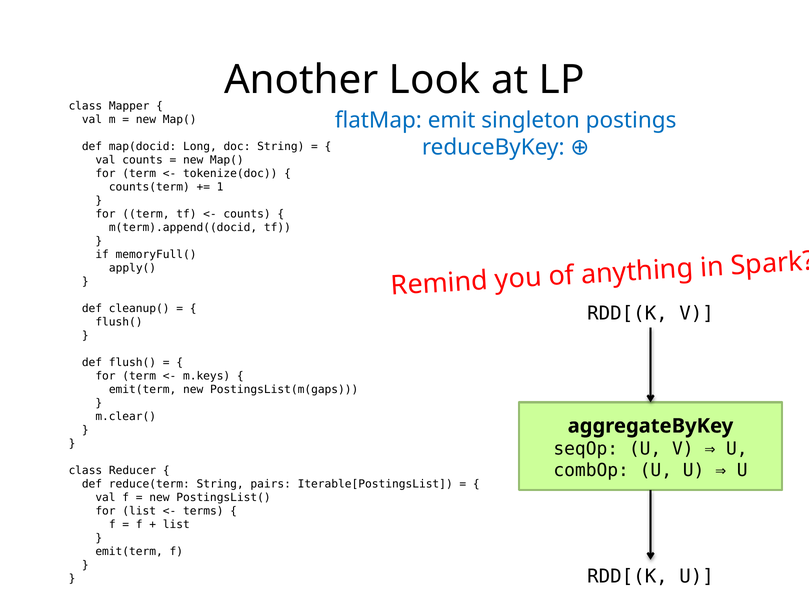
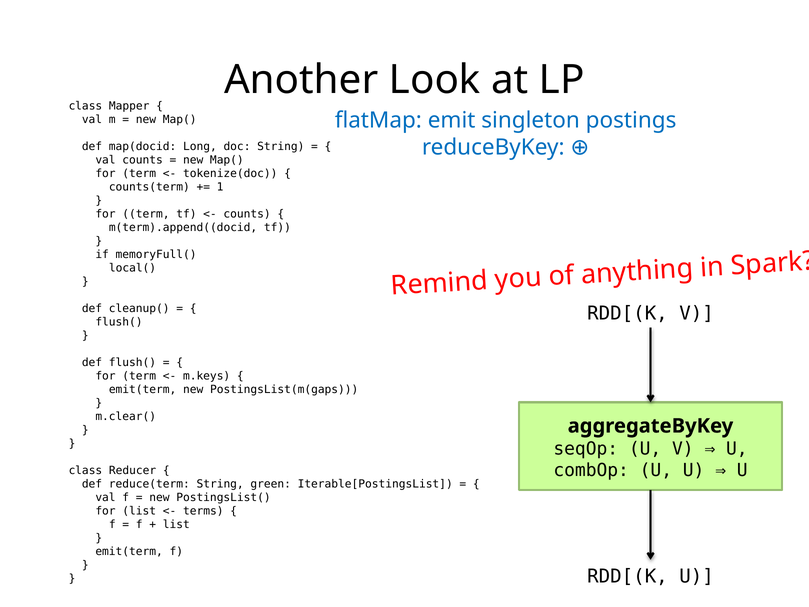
apply(: apply( -> local(
pairs: pairs -> green
